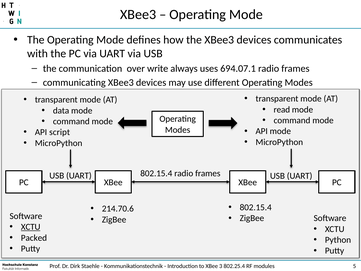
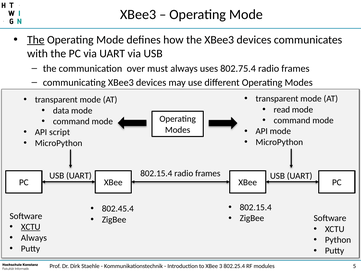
The at (36, 40) underline: none -> present
write: write -> must
694.07.1: 694.07.1 -> 802.75.4
214.70.6: 214.70.6 -> 802.45.4
Packed at (34, 238): Packed -> Always
